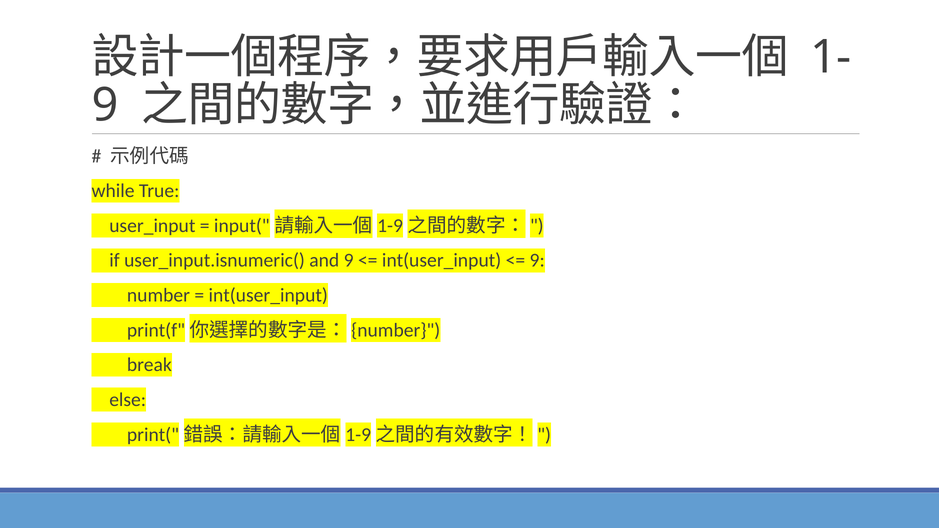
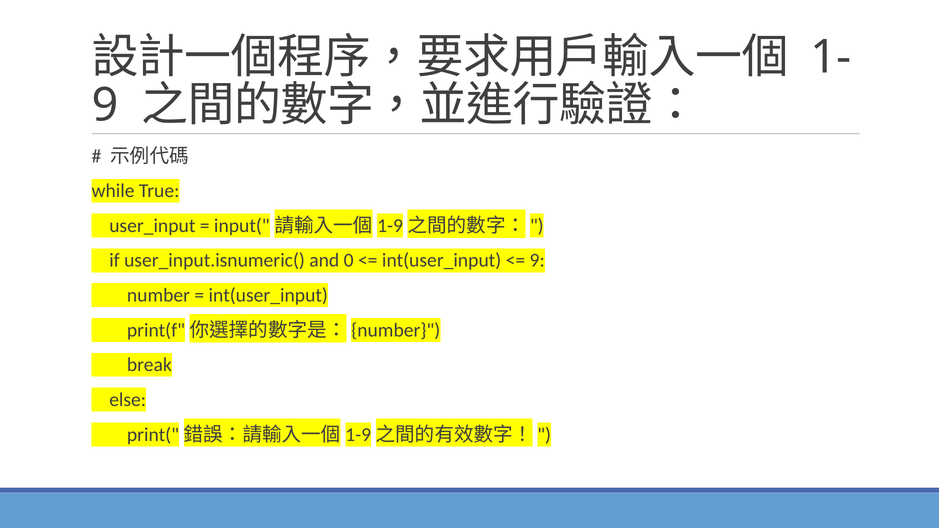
and 9: 9 -> 0
